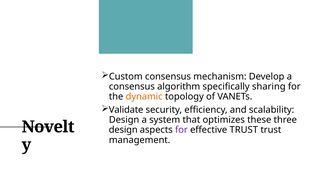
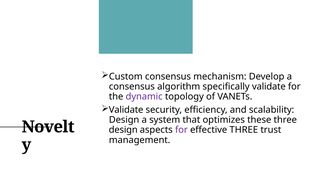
specifically sharing: sharing -> validate
dynamic colour: orange -> purple
effective TRUST: TRUST -> THREE
